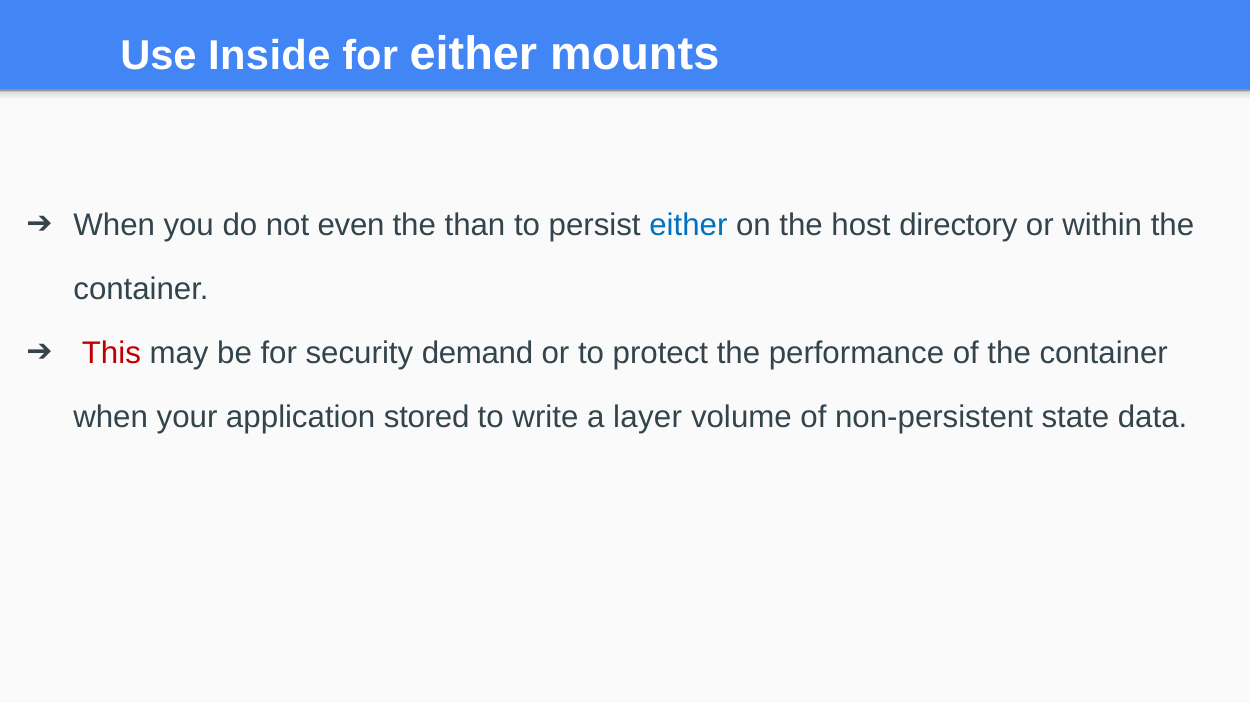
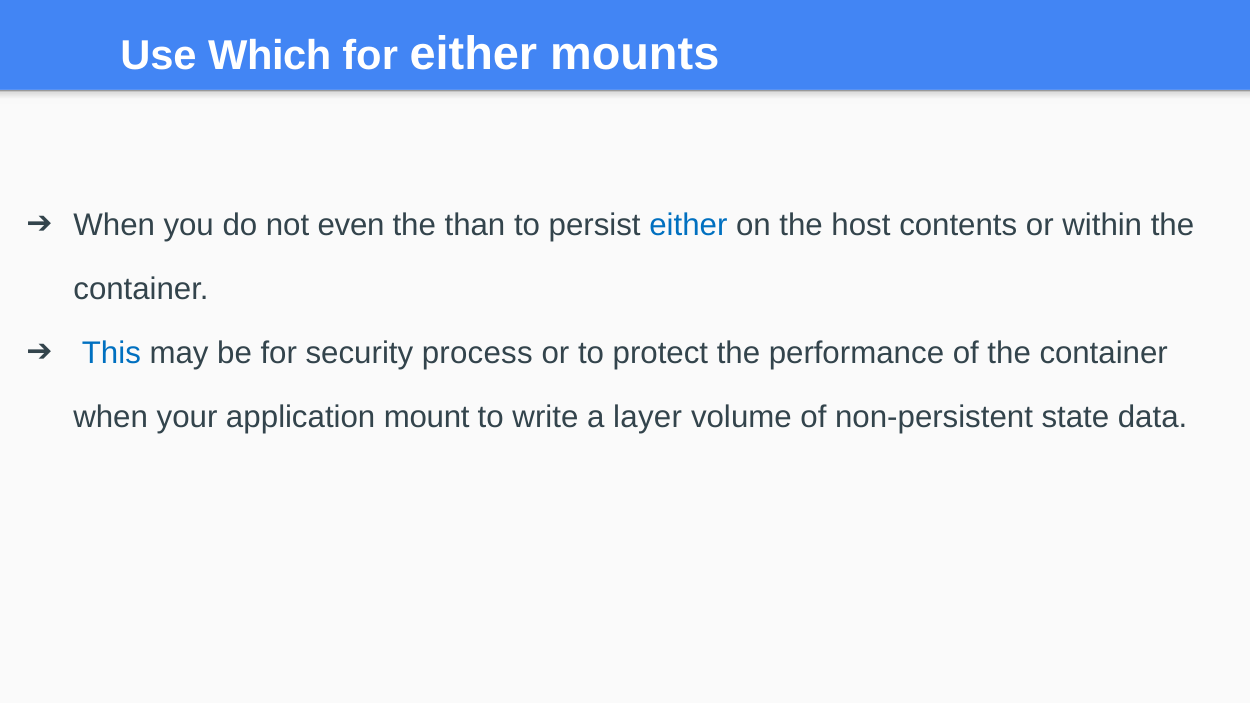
Inside: Inside -> Which
directory: directory -> contents
This colour: red -> blue
demand: demand -> process
stored: stored -> mount
